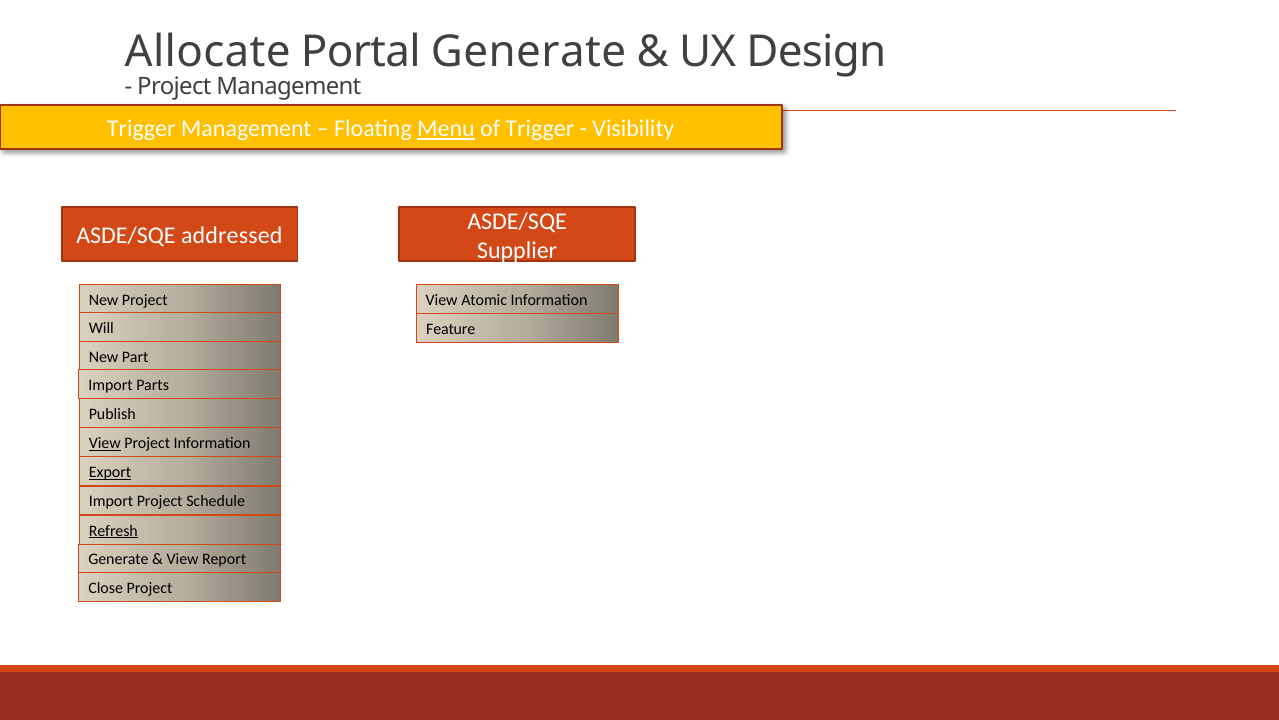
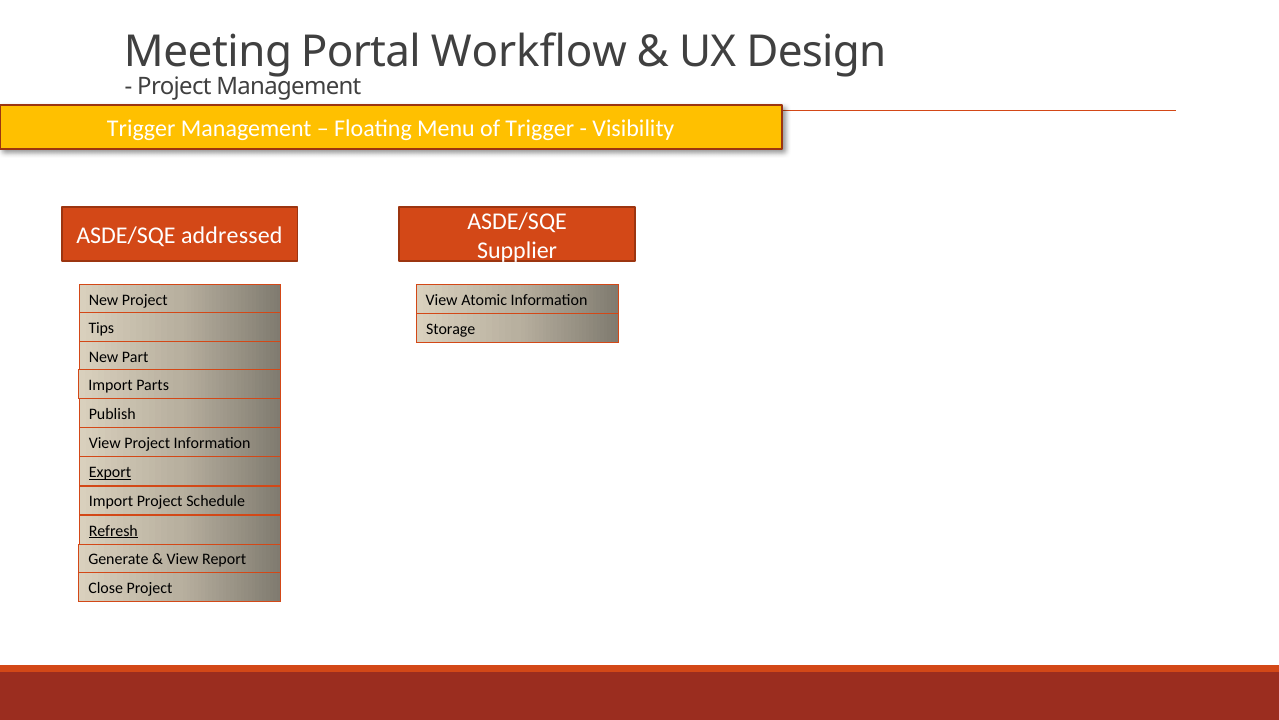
Allocate: Allocate -> Meeting
Portal Generate: Generate -> Workflow
Menu underline: present -> none
Will: Will -> Tips
Feature: Feature -> Storage
View at (105, 443) underline: present -> none
